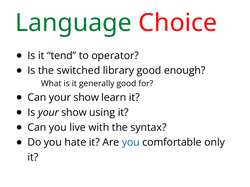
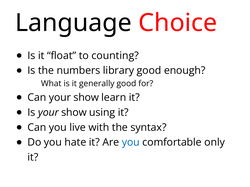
Language colour: green -> black
tend: tend -> float
operator: operator -> counting
switched: switched -> numbers
